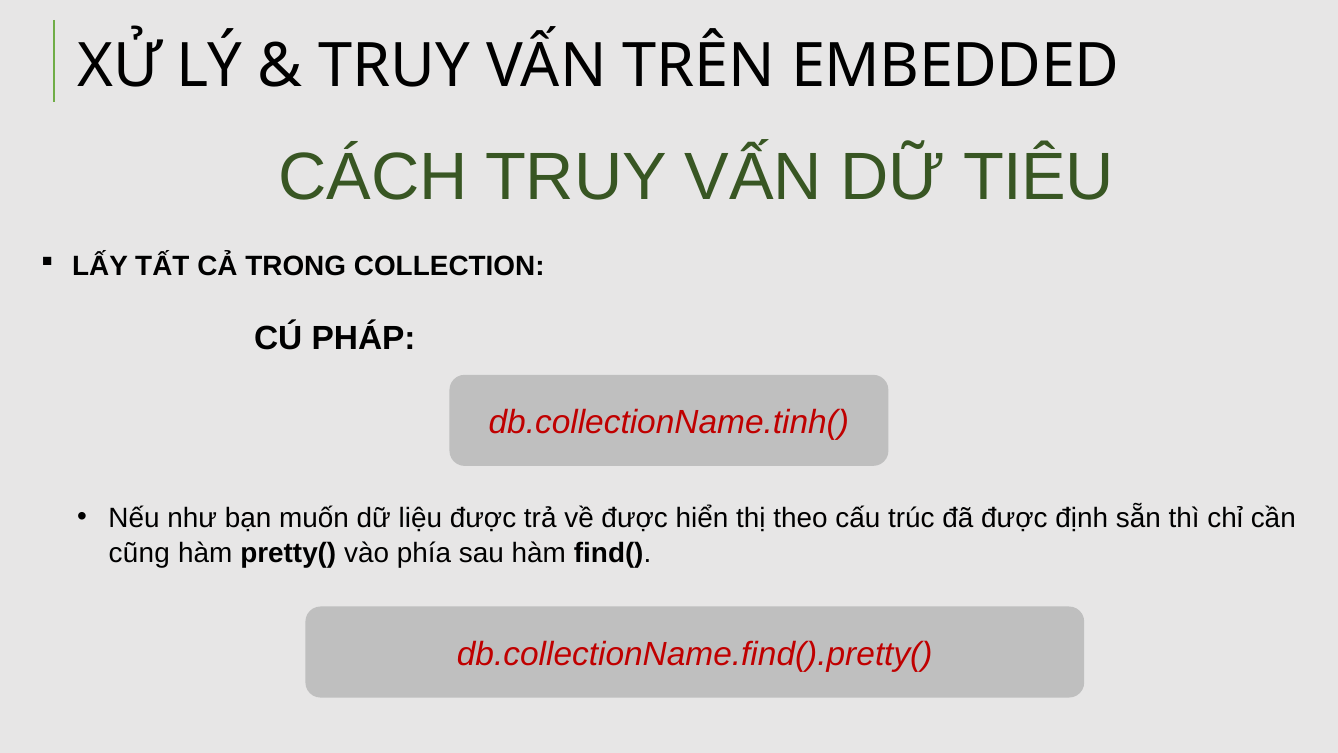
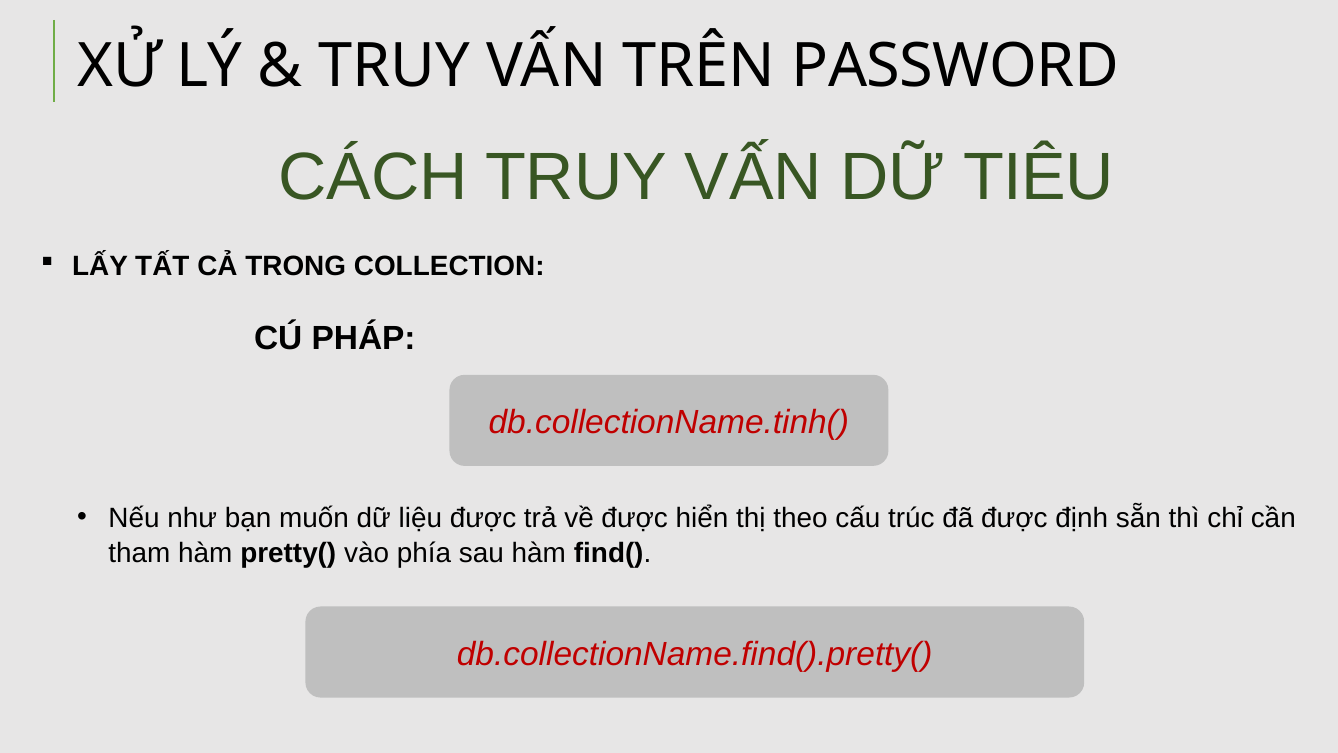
EMBEDDED: EMBEDDED -> PASSWORD
cũng: cũng -> tham
